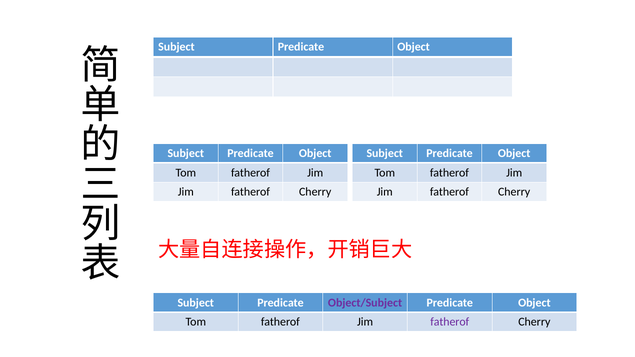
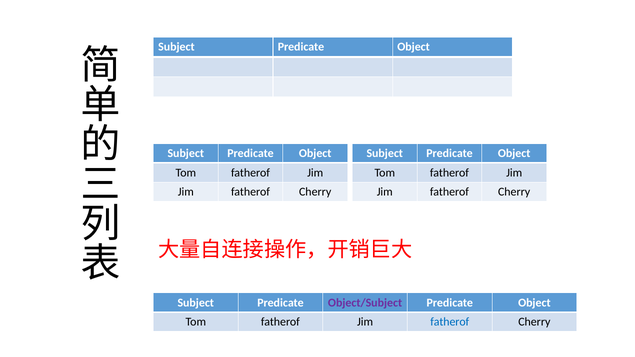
fatherof at (450, 322) colour: purple -> blue
